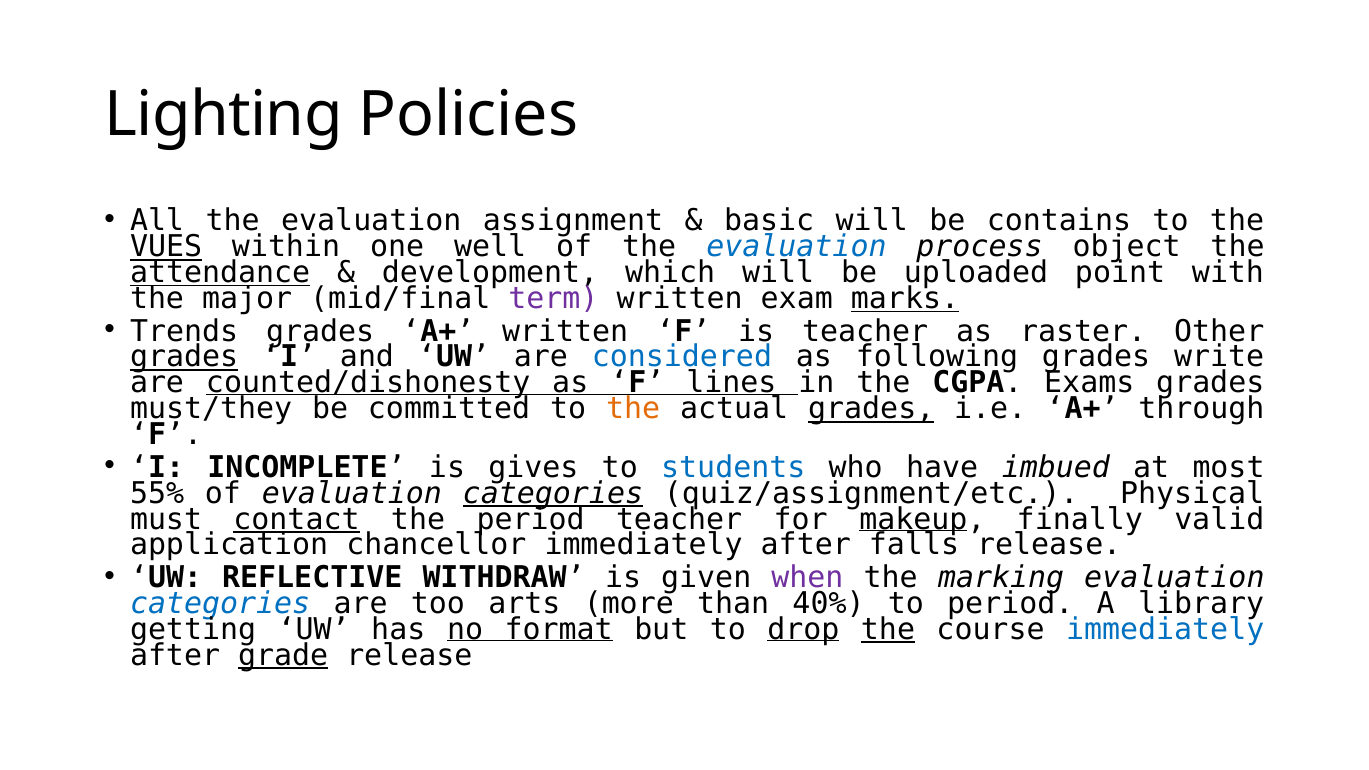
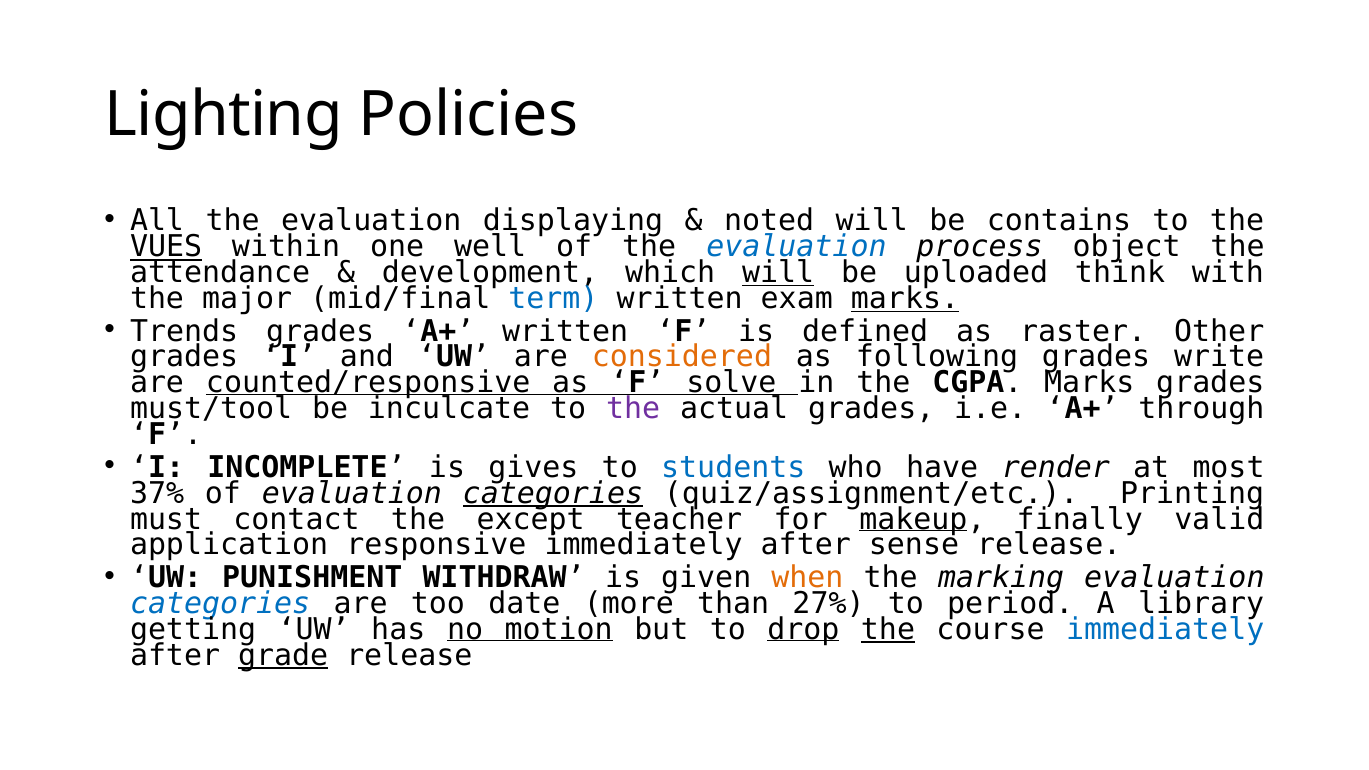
assignment: assignment -> displaying
basic: basic -> noted
attendance underline: present -> none
will at (778, 273) underline: none -> present
point: point -> think
term colour: purple -> blue
is teacher: teacher -> defined
grades at (184, 357) underline: present -> none
considered colour: blue -> orange
counted/dishonesty: counted/dishonesty -> counted/responsive
lines: lines -> solve
CGPA Exams: Exams -> Marks
must/they: must/they -> must/tool
committed: committed -> inculcate
the at (633, 409) colour: orange -> purple
grades at (871, 409) underline: present -> none
imbued: imbued -> render
55%: 55% -> 37%
Physical: Physical -> Printing
contact underline: present -> none
the period: period -> except
chancellor: chancellor -> responsive
falls: falls -> sense
REFLECTIVE: REFLECTIVE -> PUNISHMENT
when colour: purple -> orange
arts: arts -> date
40%: 40% -> 27%
format: format -> motion
